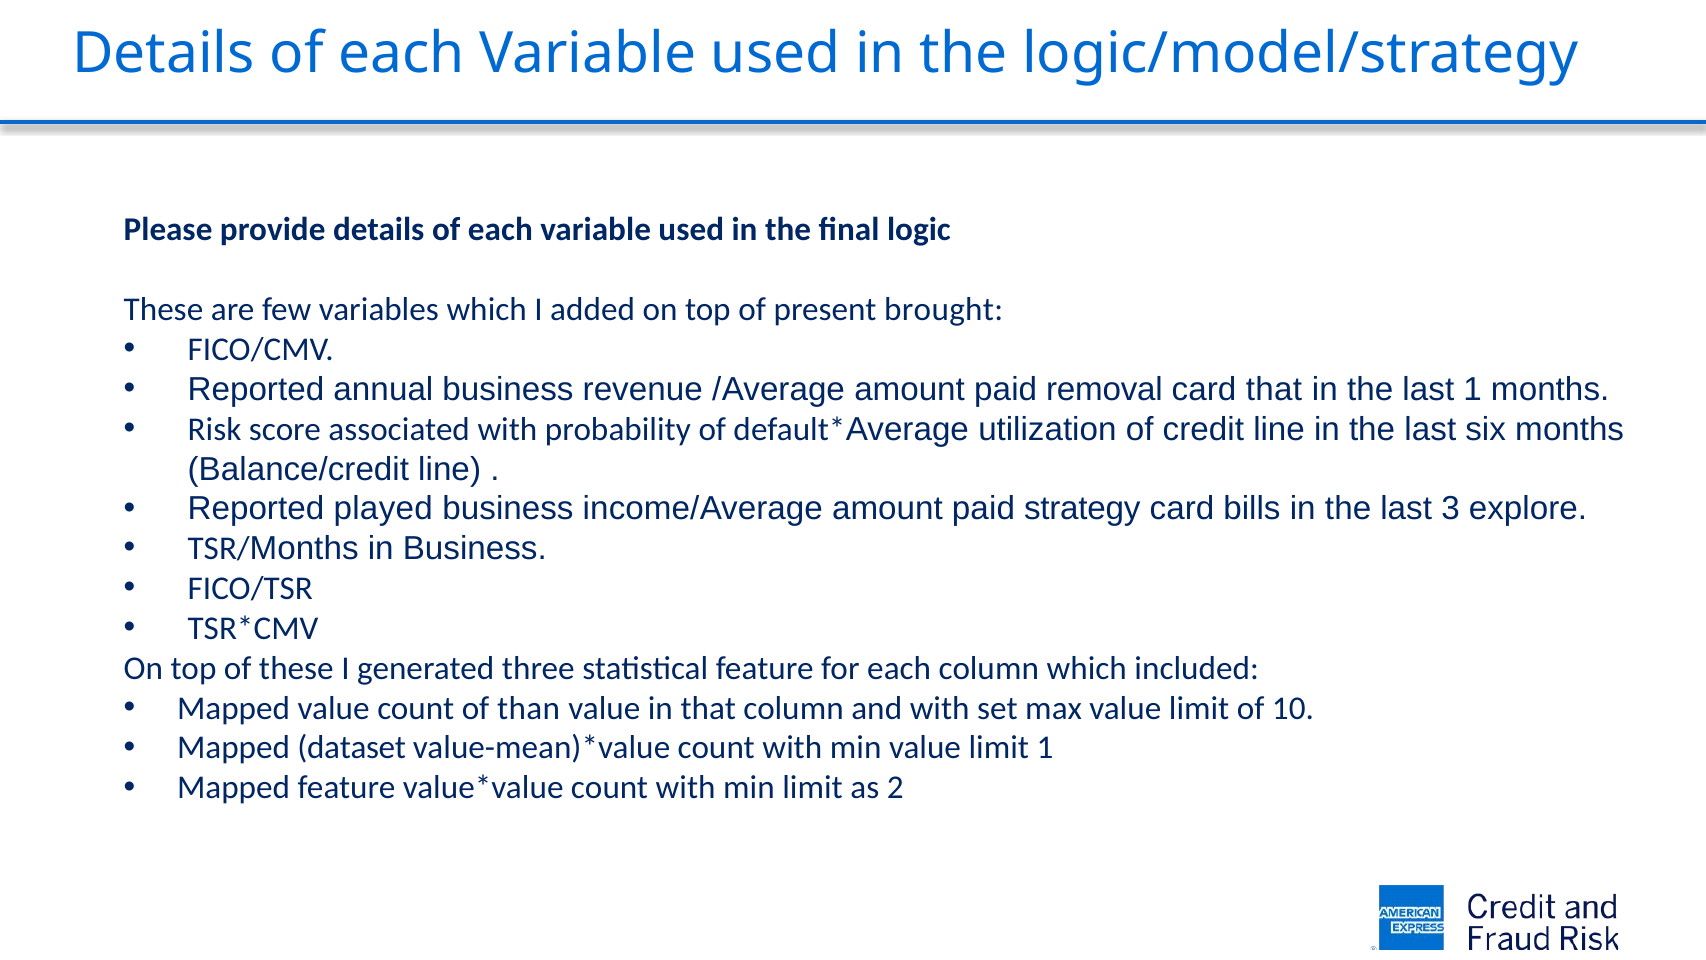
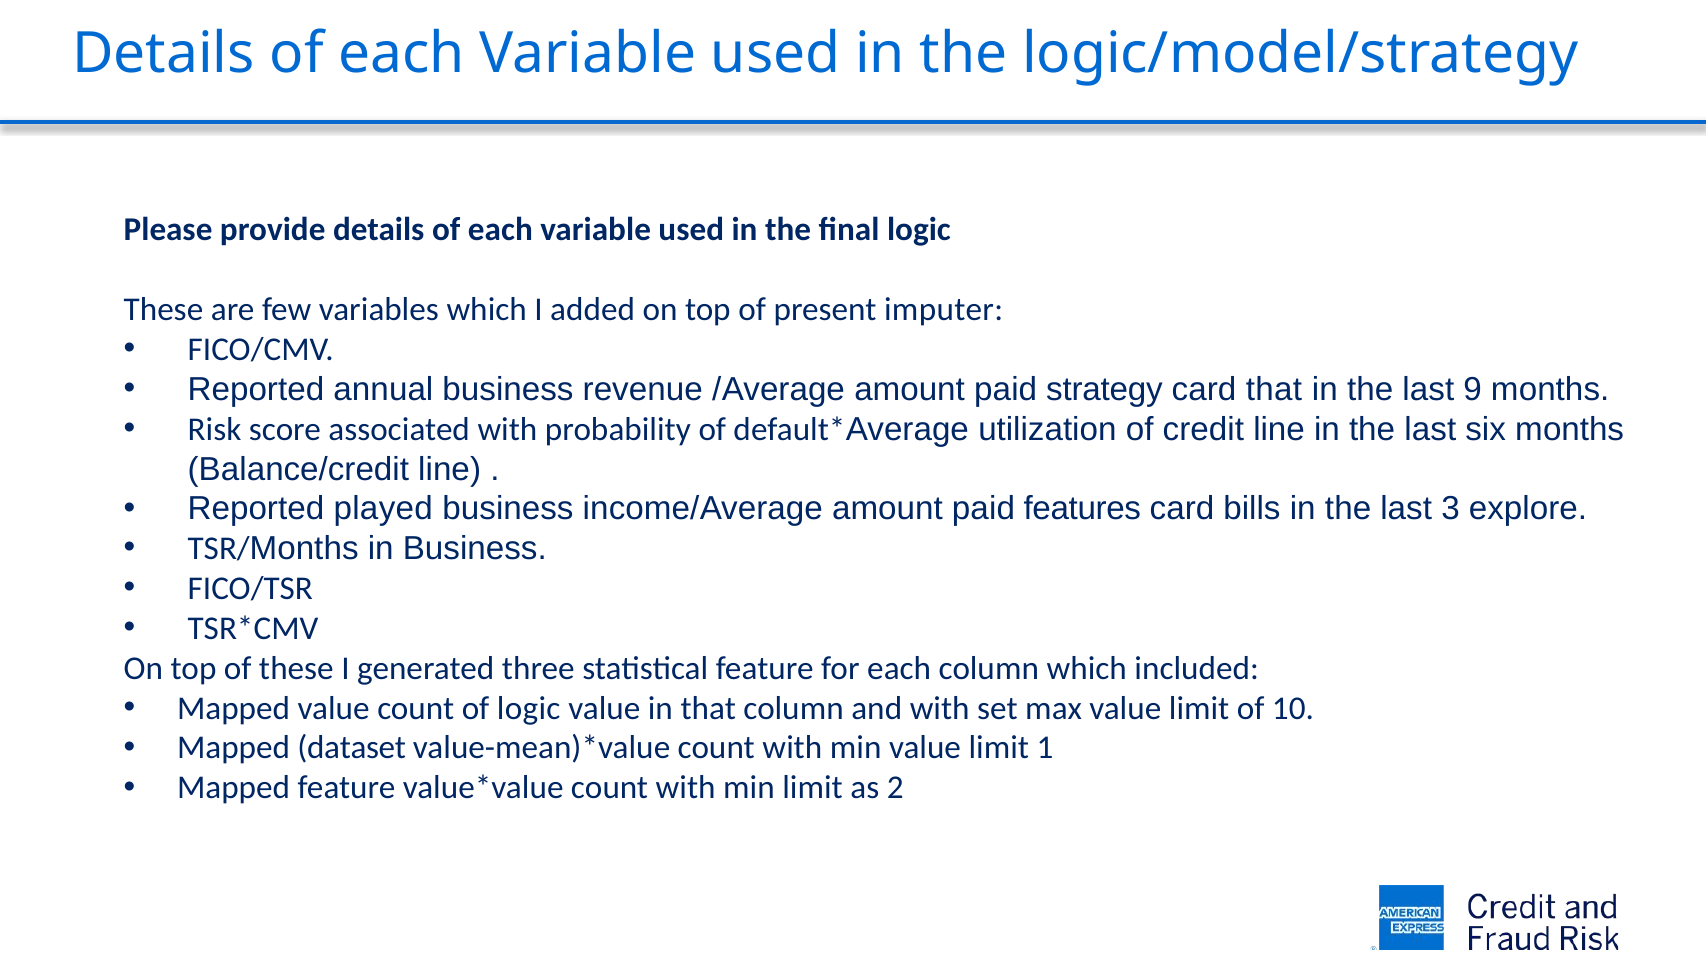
brought: brought -> imputer
removal: removal -> strategy
last 1: 1 -> 9
strategy: strategy -> features
of than: than -> logic
